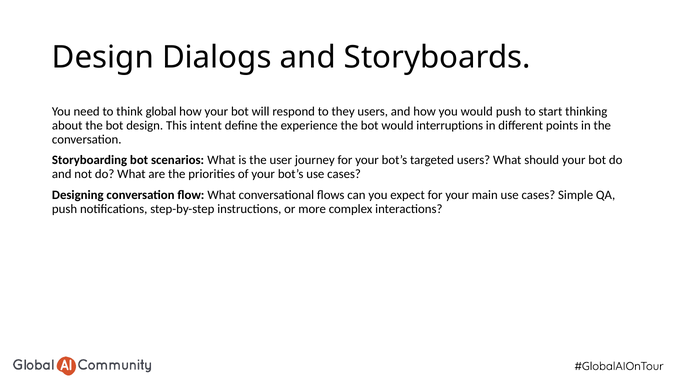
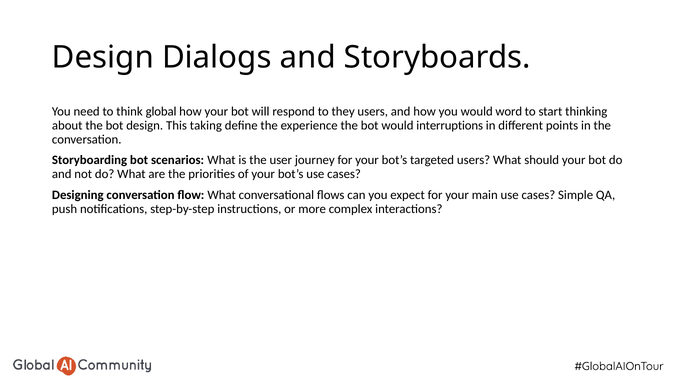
would push: push -> word
intent: intent -> taking
